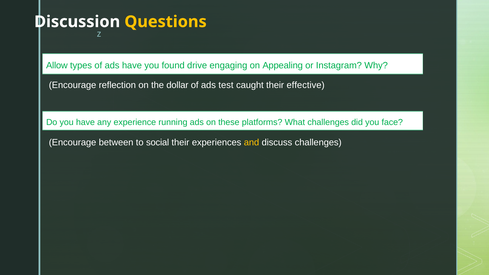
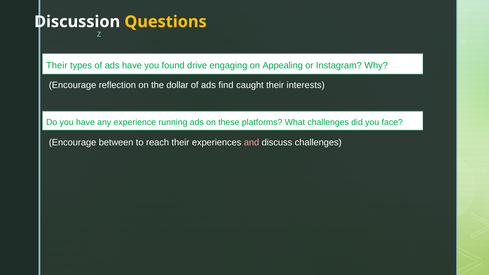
Allow at (57, 66): Allow -> Their
test: test -> find
effective: effective -> interests
social: social -> reach
and colour: yellow -> pink
